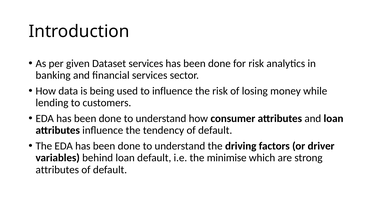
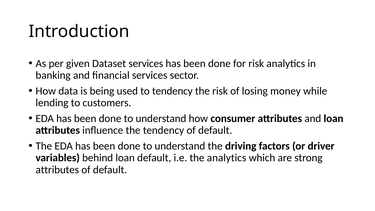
to influence: influence -> tendency
the minimise: minimise -> analytics
